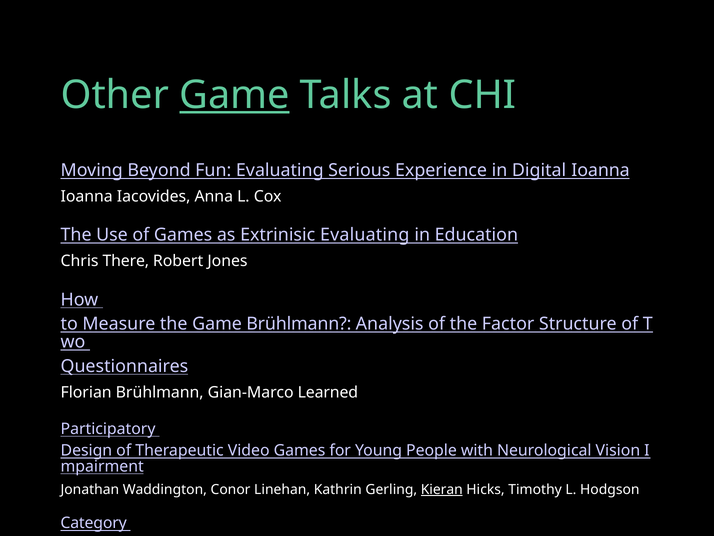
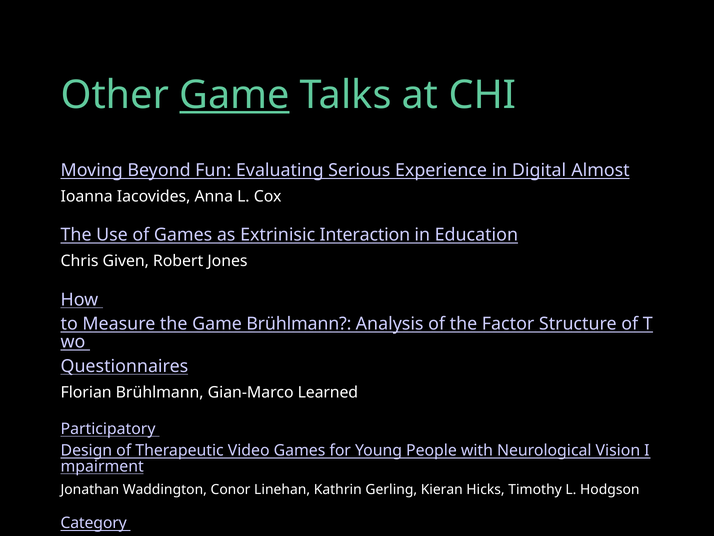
Digital Ioanna: Ioanna -> Almost
Extrinisic Evaluating: Evaluating -> Interaction
There: There -> Given
Kieran underline: present -> none
